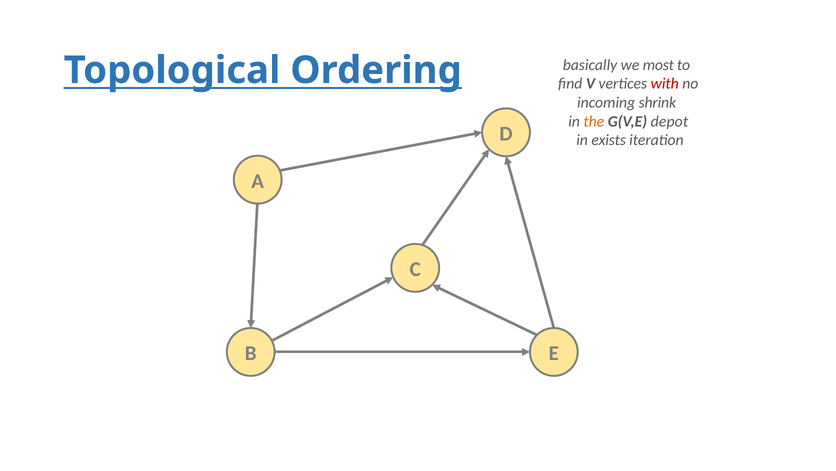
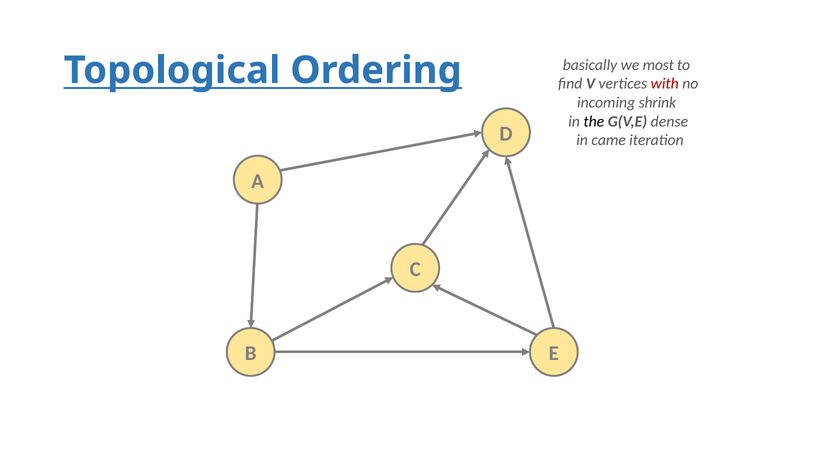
the colour: orange -> black
depot: depot -> dense
exists: exists -> came
